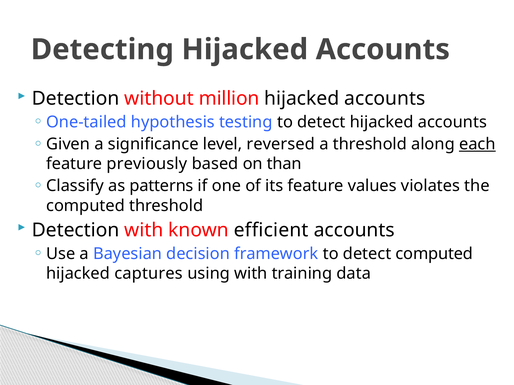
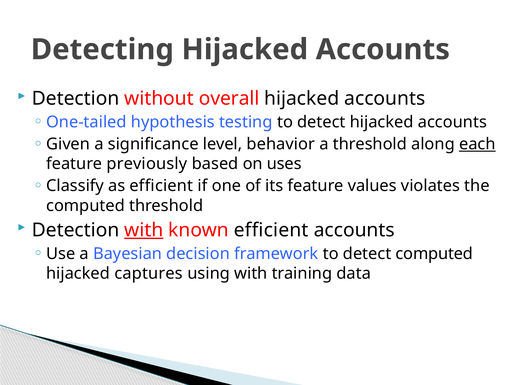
million: million -> overall
reversed: reversed -> behavior
than: than -> uses
as patterns: patterns -> efficient
with at (144, 230) underline: none -> present
